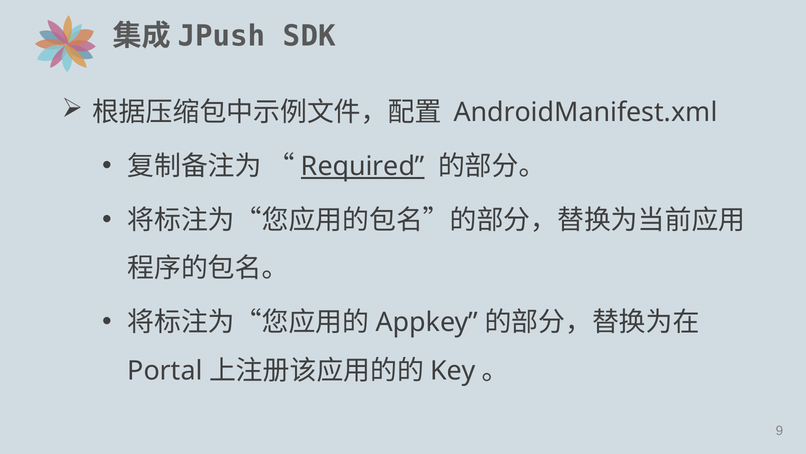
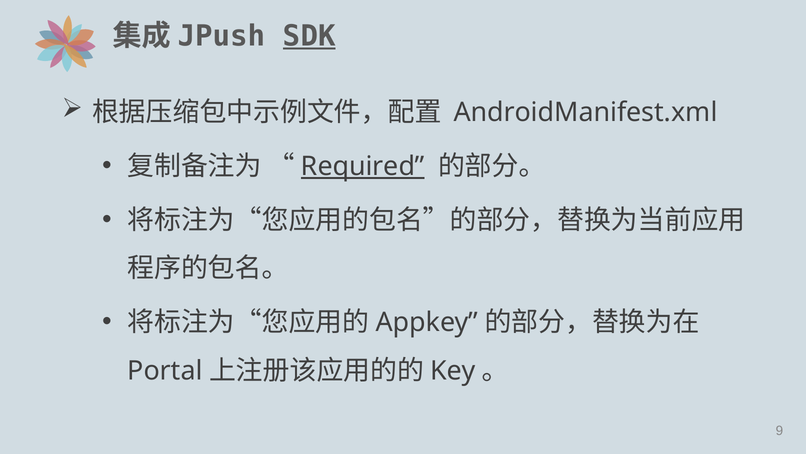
SDK underline: none -> present
